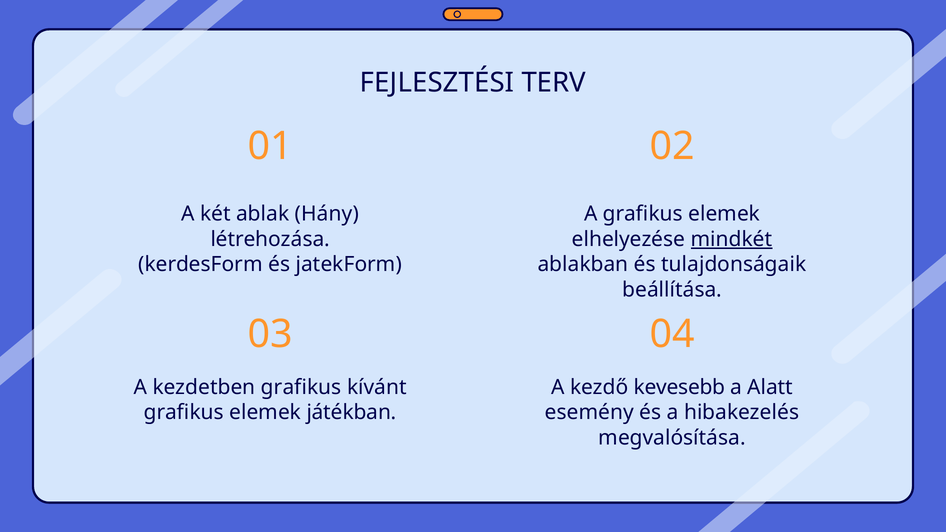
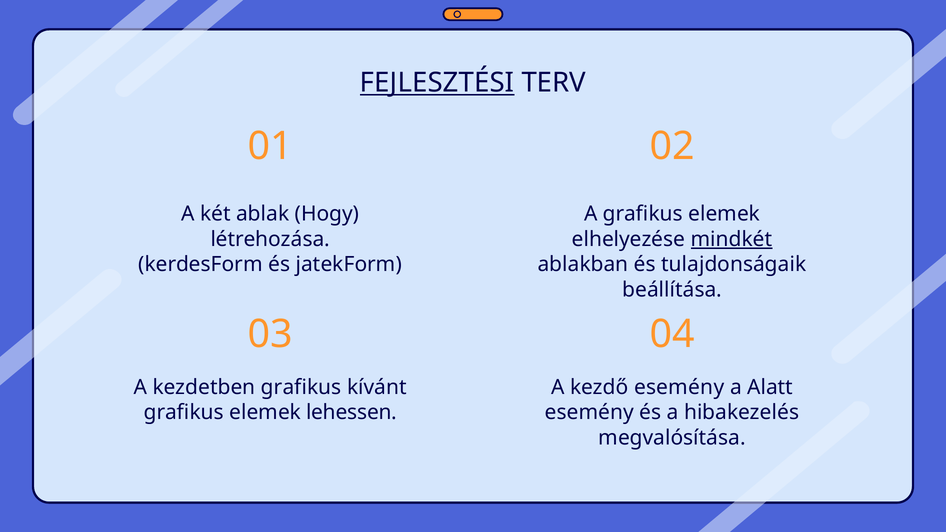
FEJLESZTÉSI underline: none -> present
Hány: Hány -> Hogy
kezdő kevesebb: kevesebb -> esemény
játékban: játékban -> lehessen
